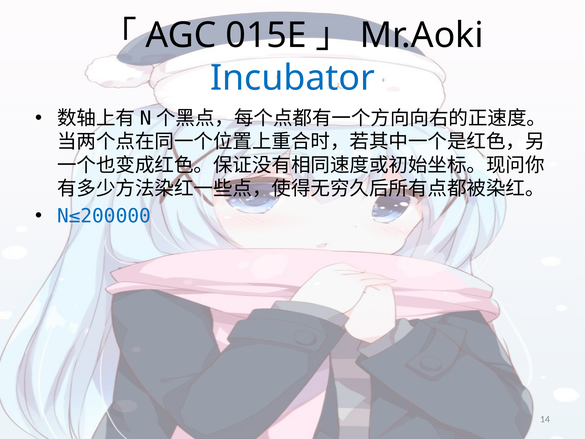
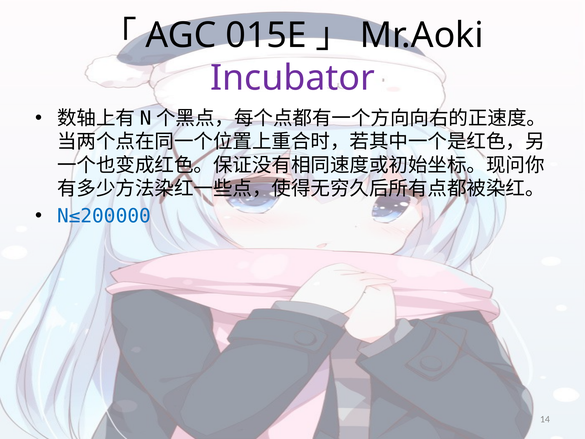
Incubator colour: blue -> purple
